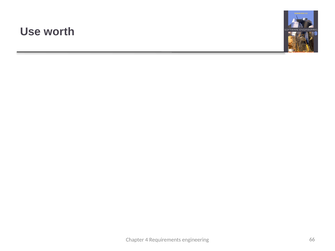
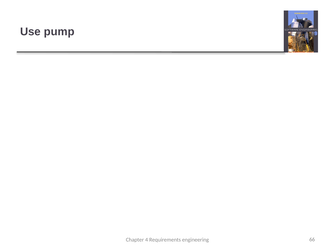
worth: worth -> pump
